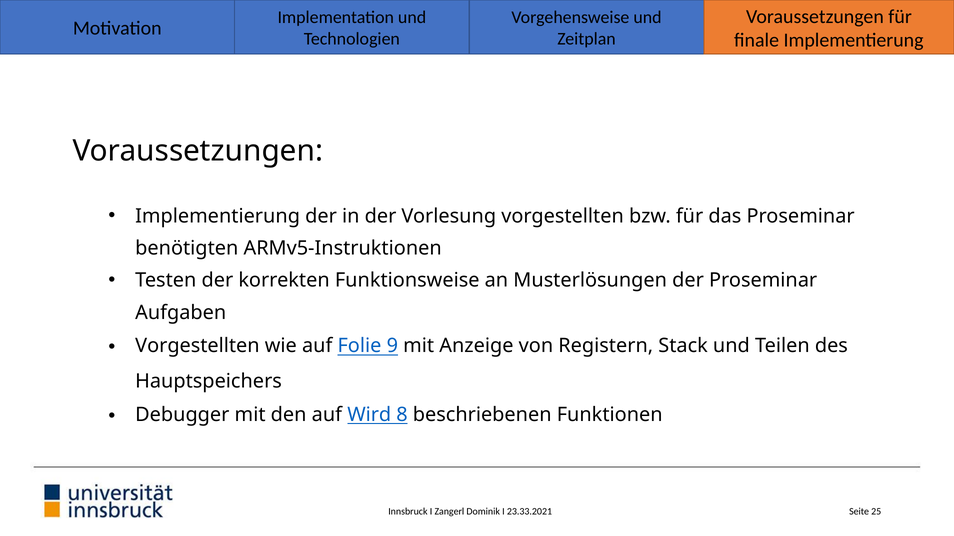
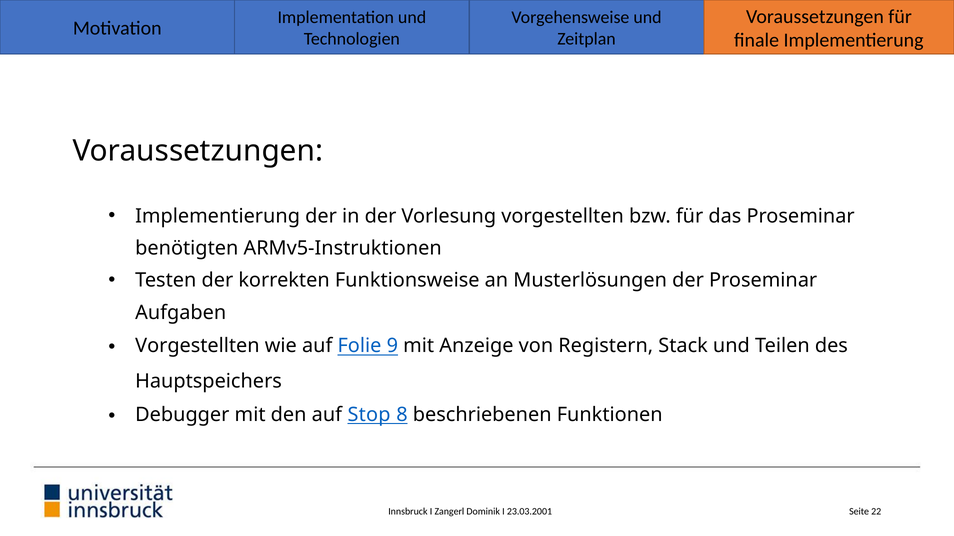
Wird: Wird -> Stop
23.33.2021: 23.33.2021 -> 23.03.2001
25: 25 -> 22
